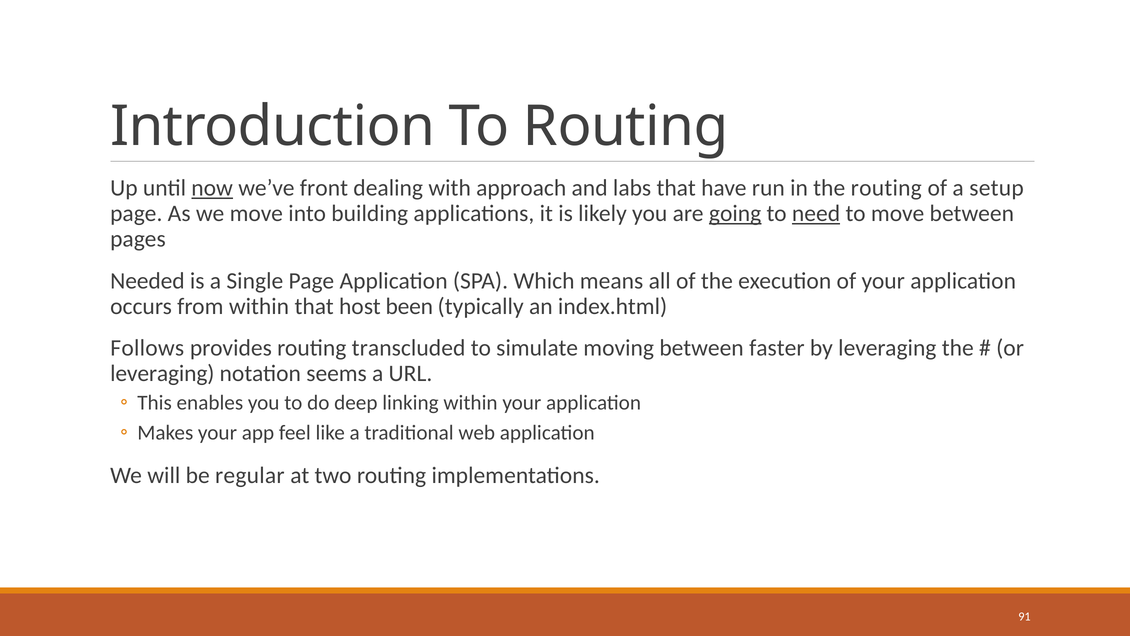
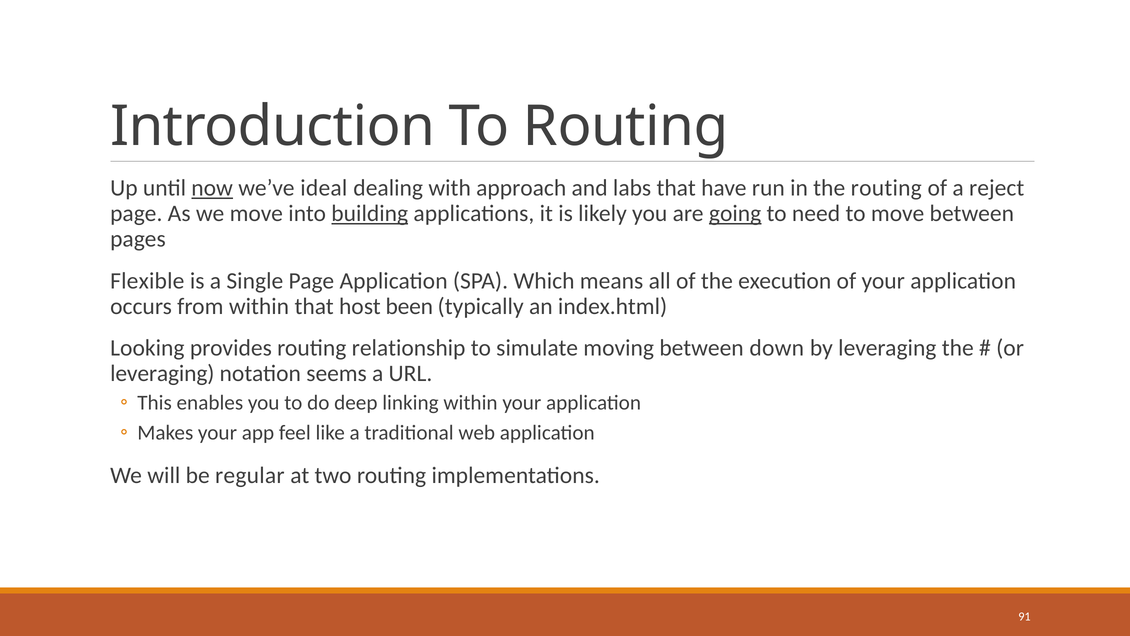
front: front -> ideal
setup: setup -> reject
building underline: none -> present
need underline: present -> none
Needed: Needed -> Flexible
Follows: Follows -> Looking
transcluded: transcluded -> relationship
faster: faster -> down
